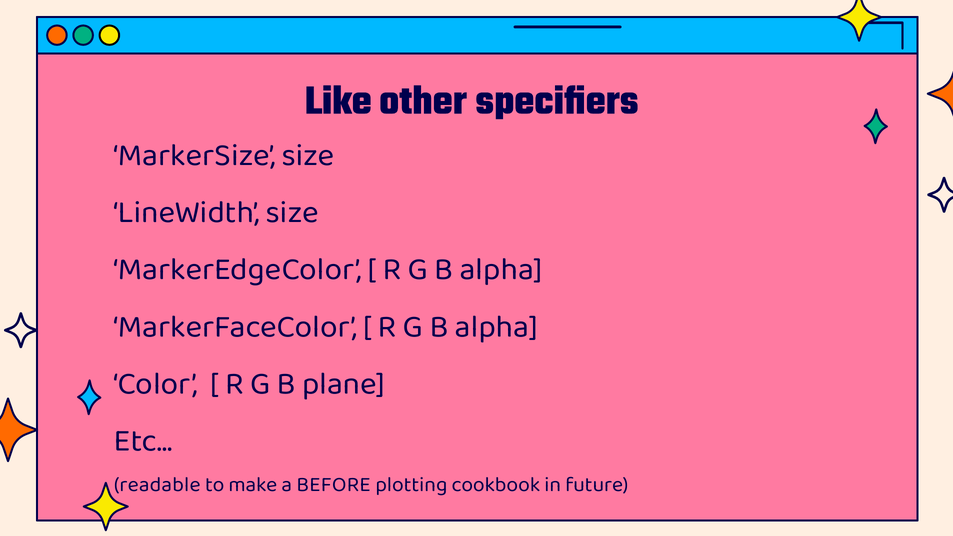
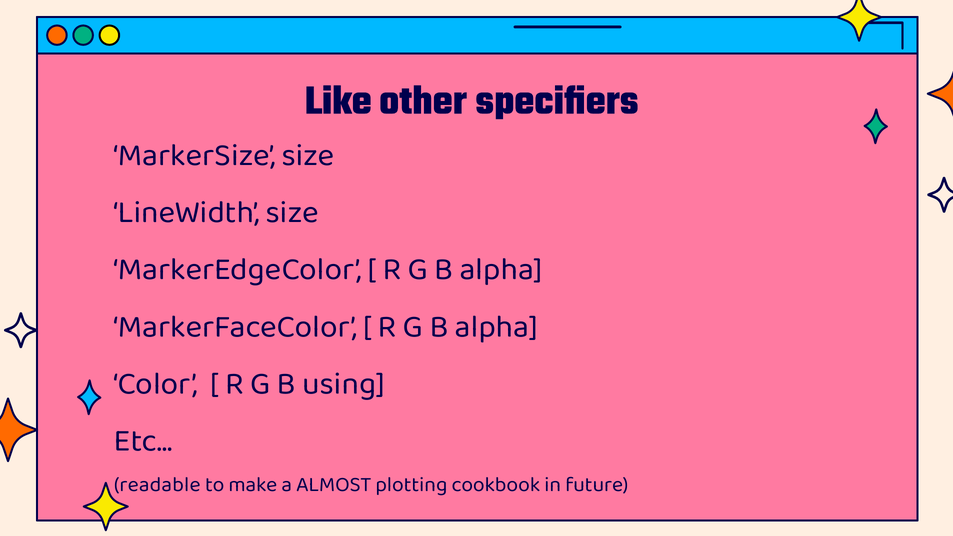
plane: plane -> using
BEFORE: BEFORE -> ALMOST
